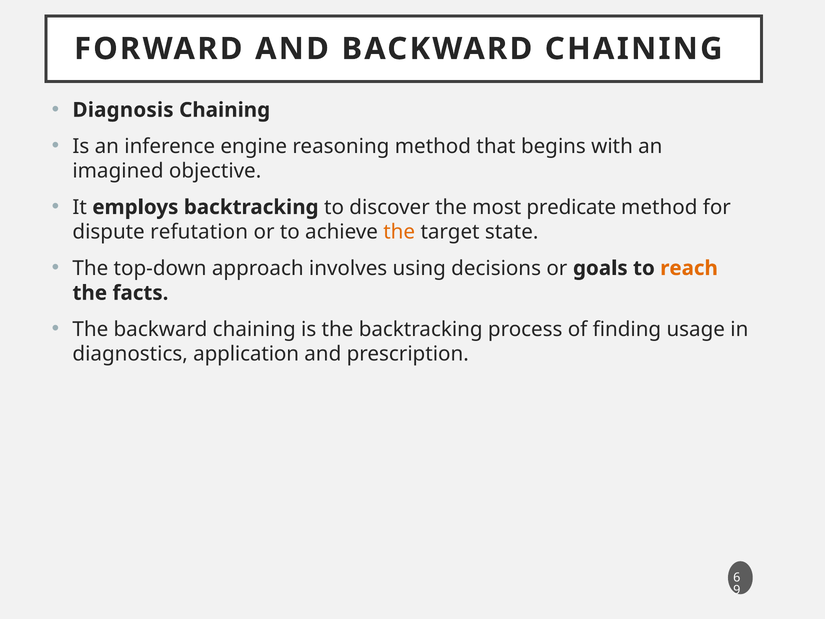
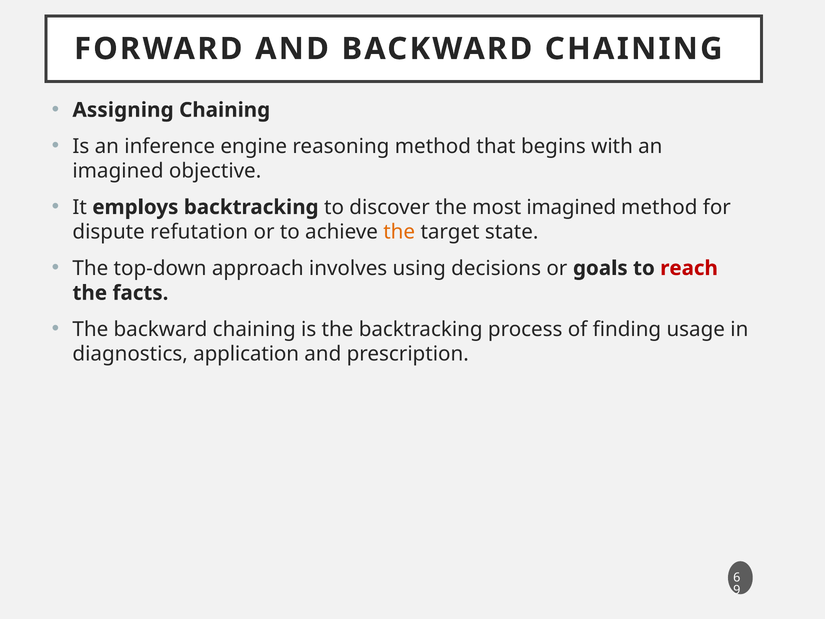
Diagnosis: Diagnosis -> Assigning
most predicate: predicate -> imagined
reach colour: orange -> red
